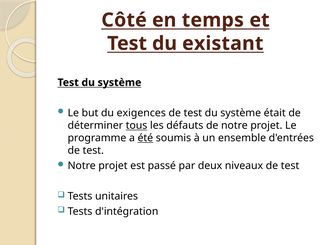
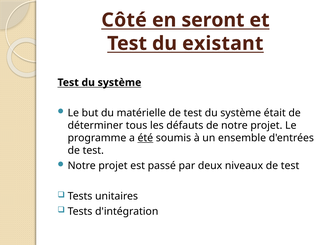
temps: temps -> seront
exigences: exigences -> matérielle
tous underline: present -> none
